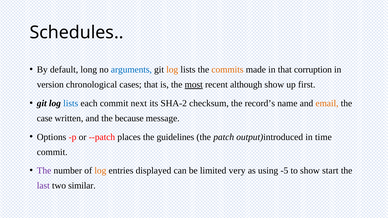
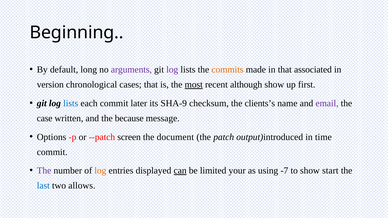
Schedules: Schedules -> Beginning
arguments colour: blue -> purple
log at (172, 70) colour: orange -> purple
corruption: corruption -> associated
next: next -> later
SHA-2: SHA-2 -> SHA-9
record’s: record’s -> clients’s
email colour: orange -> purple
places: places -> screen
guidelines: guidelines -> document
can underline: none -> present
very: very -> your
-5: -5 -> -7
last colour: purple -> blue
similar: similar -> allows
